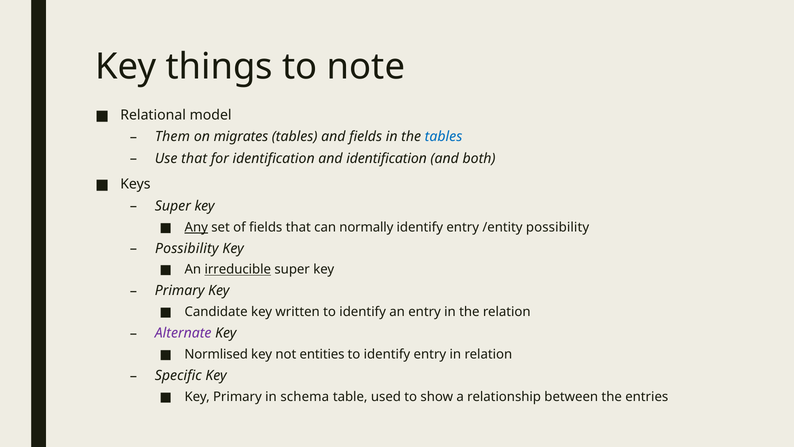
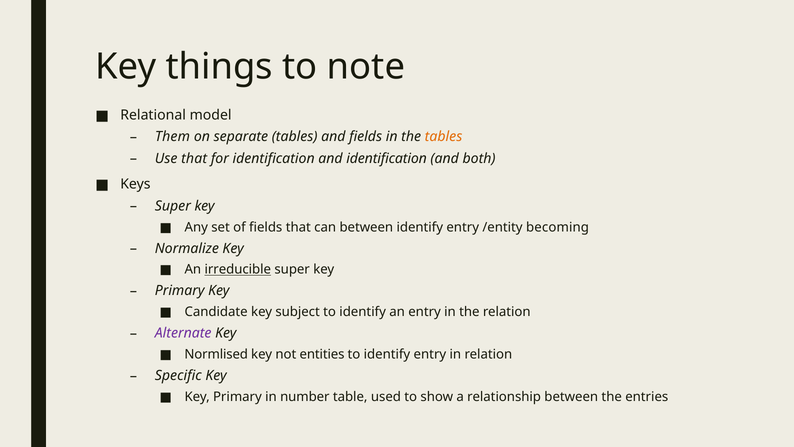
migrates: migrates -> separate
tables at (444, 137) colour: blue -> orange
Any underline: present -> none
can normally: normally -> between
/entity possibility: possibility -> becoming
Possibility at (187, 248): Possibility -> Normalize
written: written -> subject
schema: schema -> number
